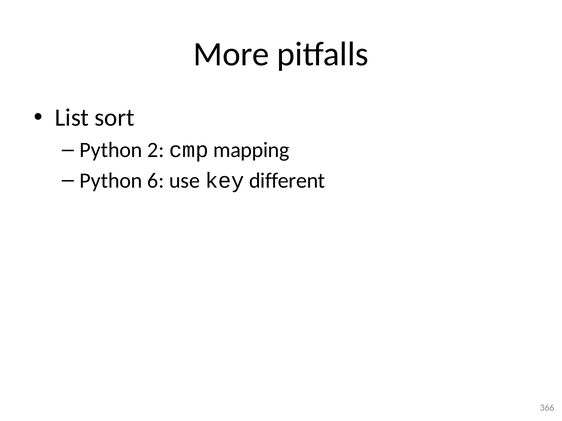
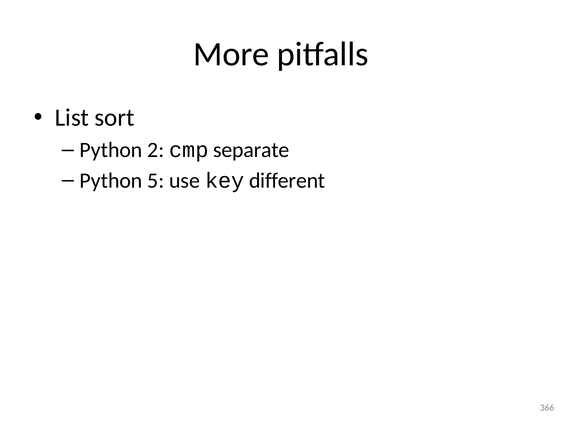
mapping: mapping -> separate
6: 6 -> 5
